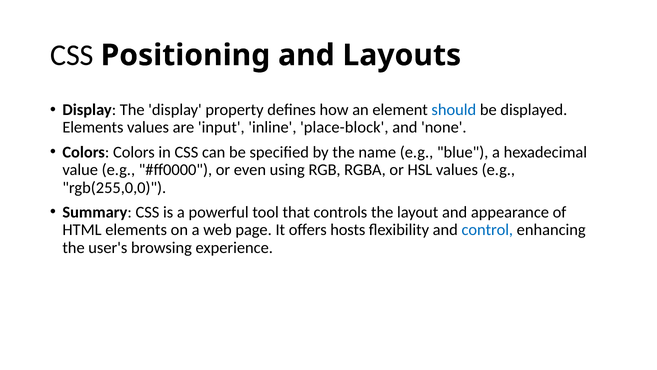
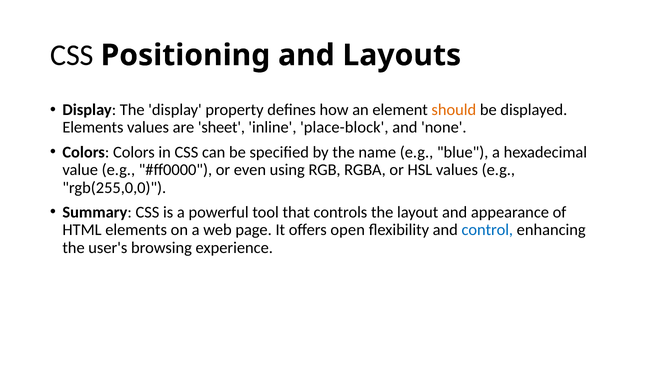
should colour: blue -> orange
input: input -> sheet
hosts: hosts -> open
